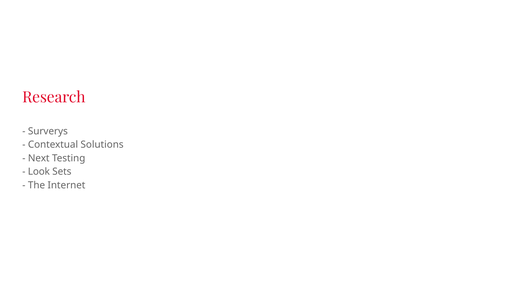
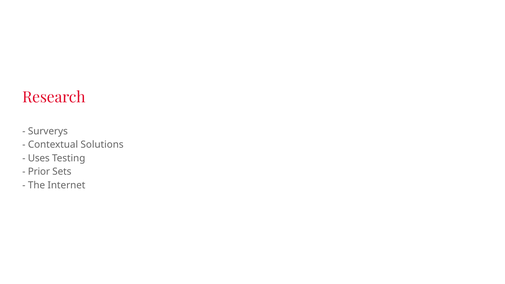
Next: Next -> Uses
Look: Look -> Prior
